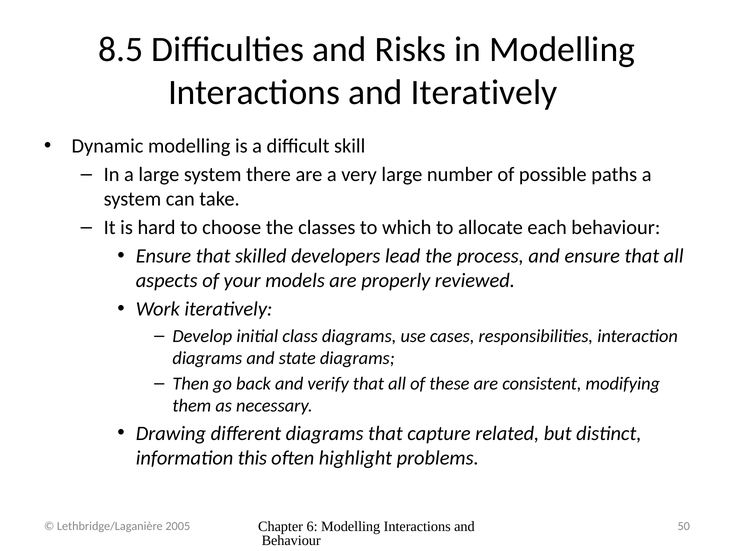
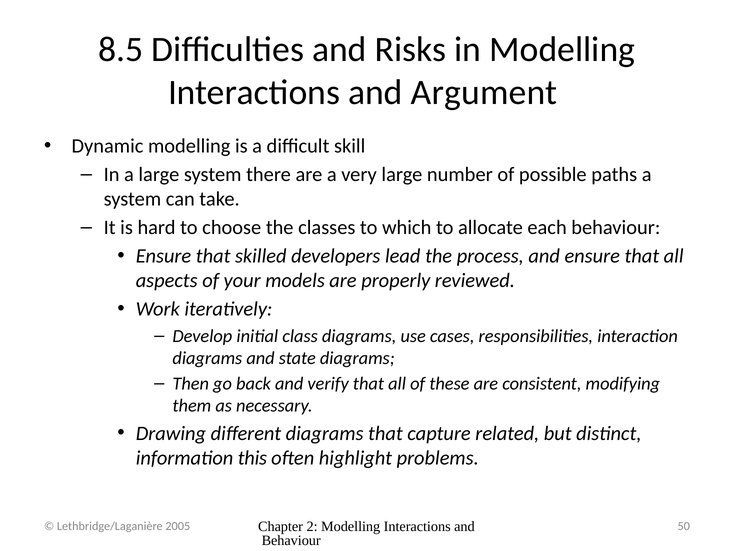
and Iteratively: Iteratively -> Argument
6: 6 -> 2
